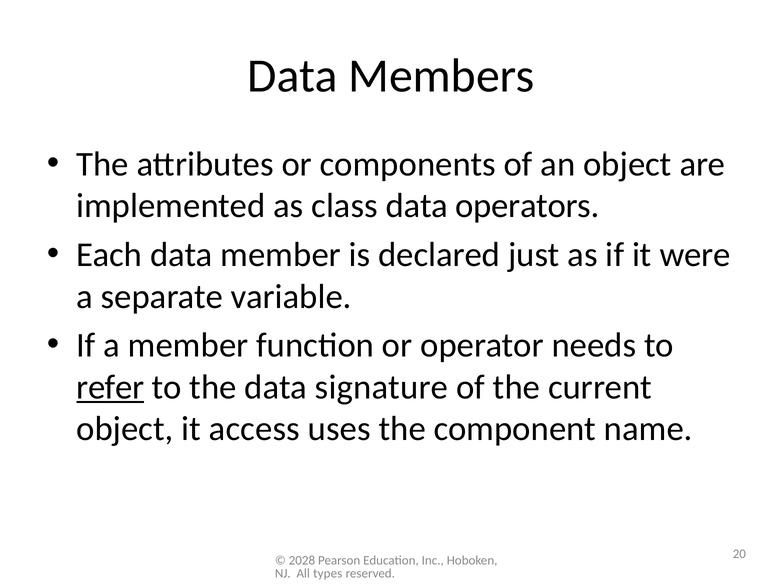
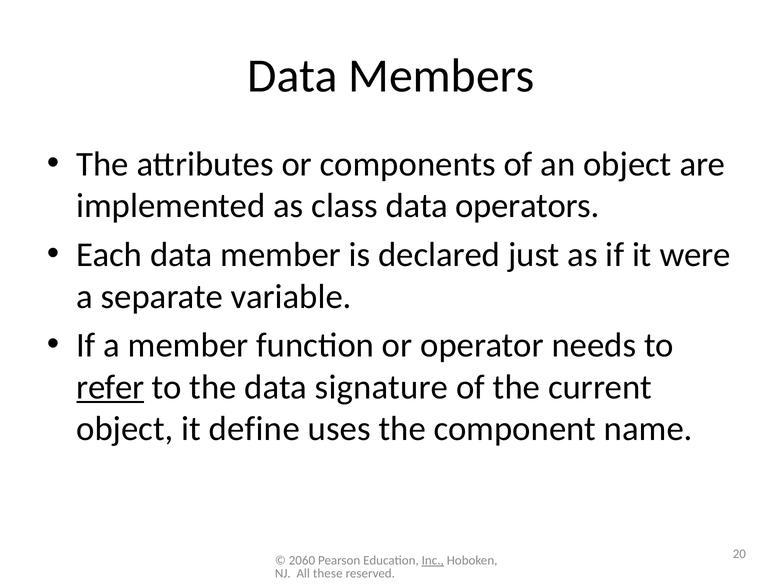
access: access -> define
2028: 2028 -> 2060
Inc underline: none -> present
types: types -> these
